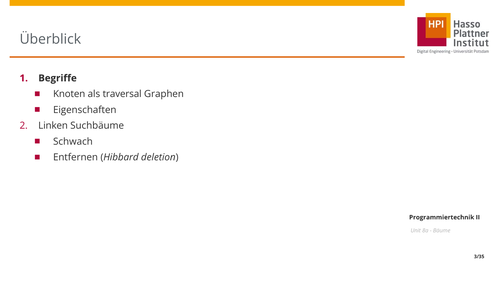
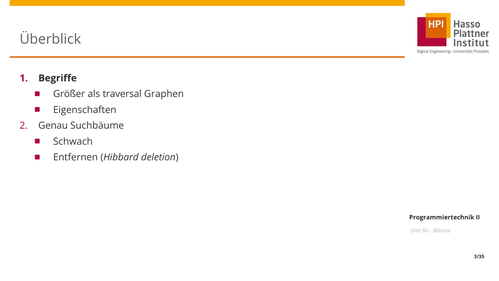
Knoten: Knoten -> Größer
Linken: Linken -> Genau
